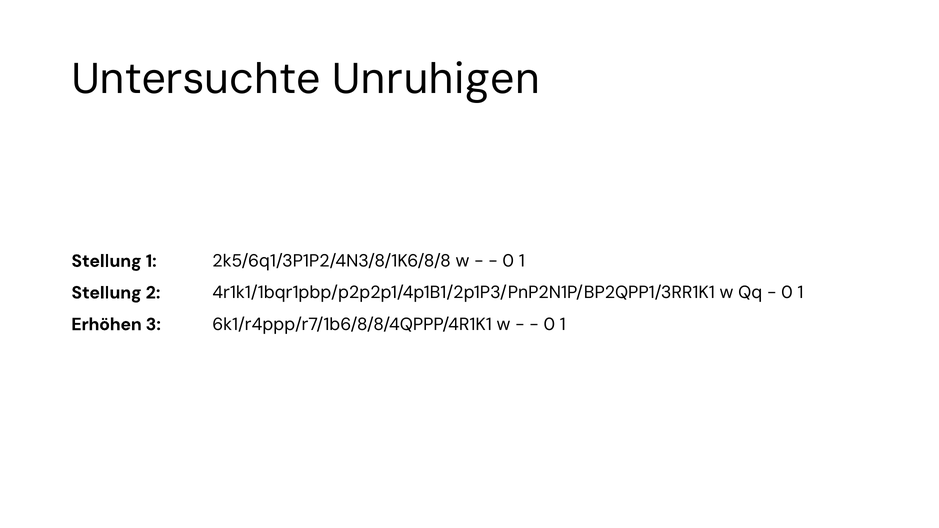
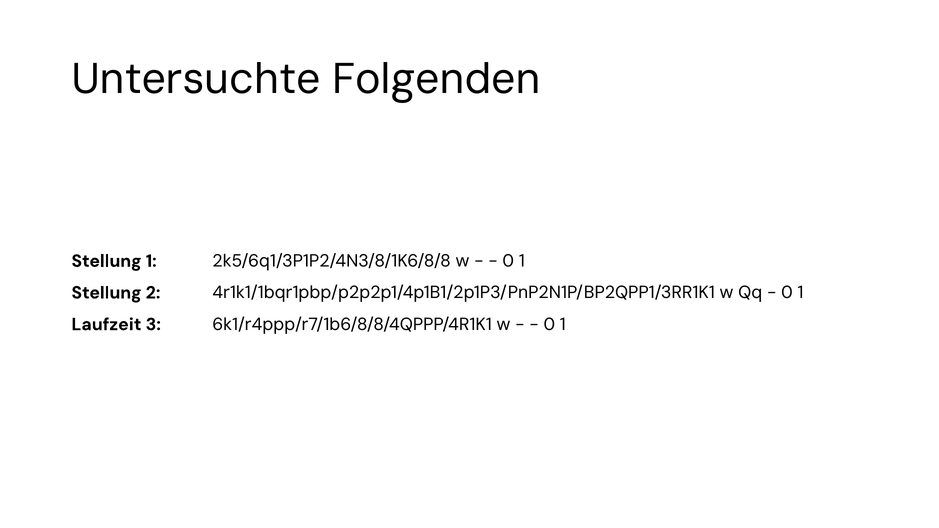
Unruhigen: Unruhigen -> Folgenden
Erhöhen: Erhöhen -> Laufzeit
